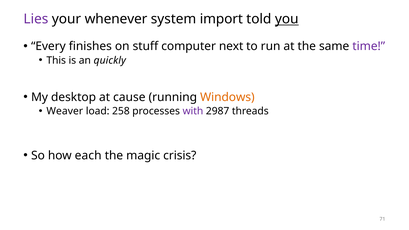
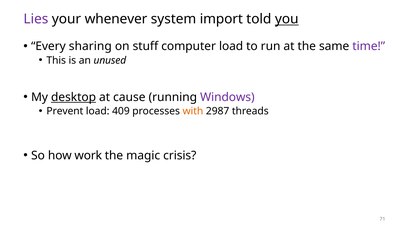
finishes: finishes -> sharing
computer next: next -> load
quickly: quickly -> unused
desktop underline: none -> present
Windows colour: orange -> purple
Weaver: Weaver -> Prevent
258: 258 -> 409
with colour: purple -> orange
each: each -> work
